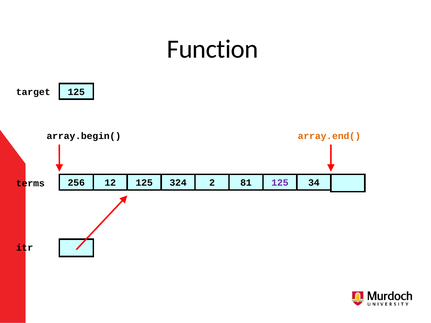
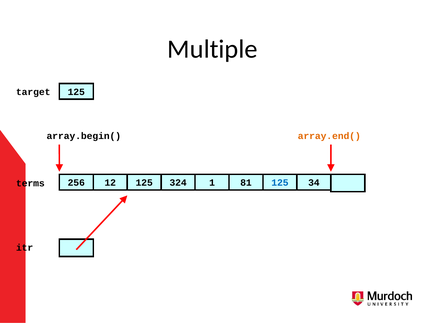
Function: Function -> Multiple
2: 2 -> 1
125 at (280, 183) colour: purple -> blue
